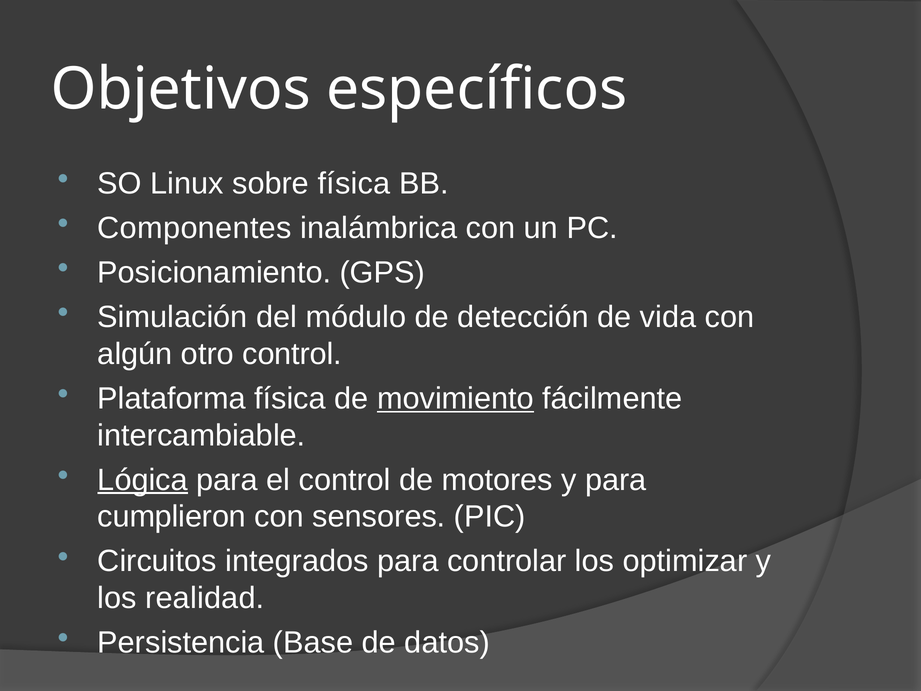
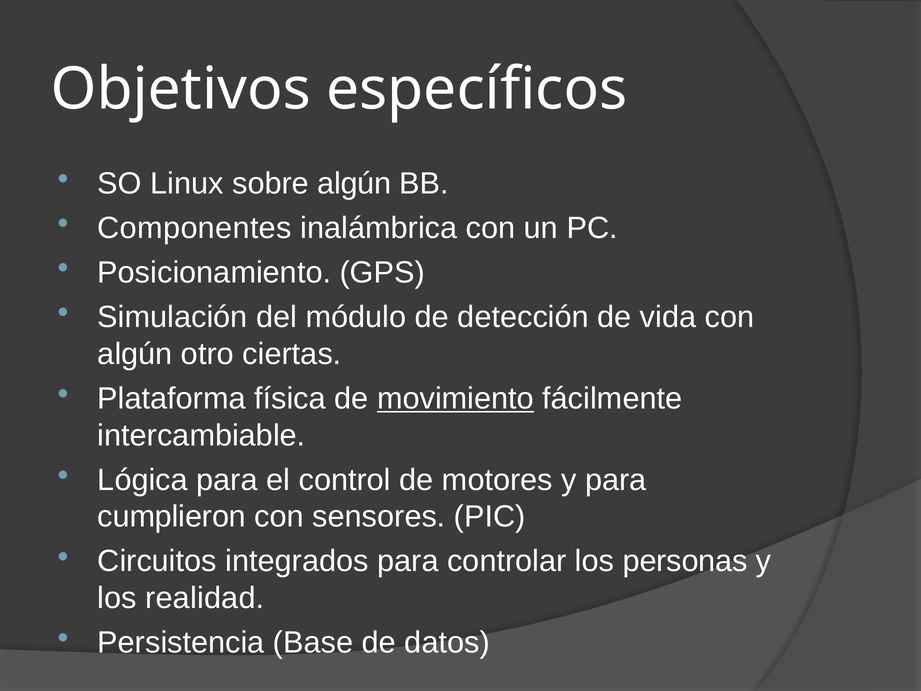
sobre física: física -> algún
otro control: control -> ciertas
Lógica underline: present -> none
optimizar: optimizar -> personas
